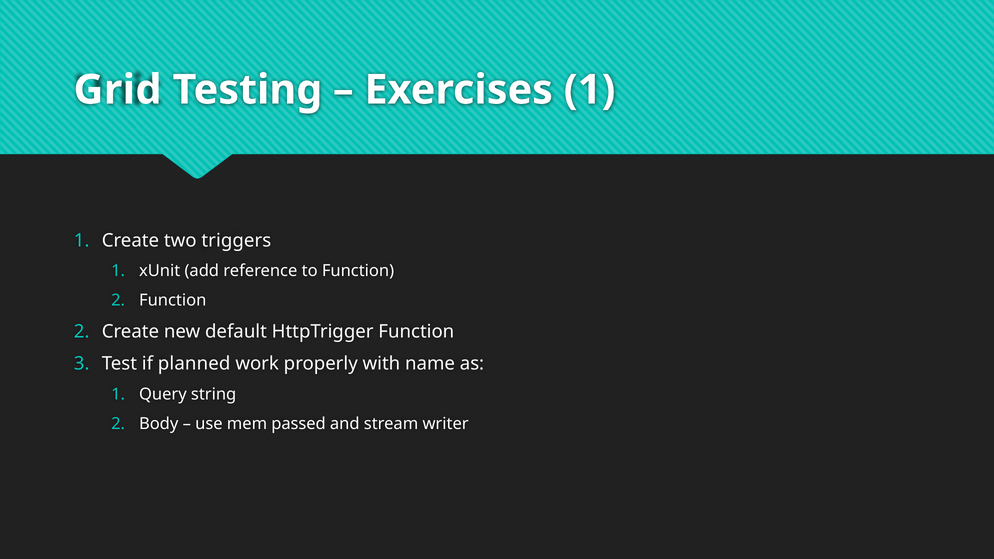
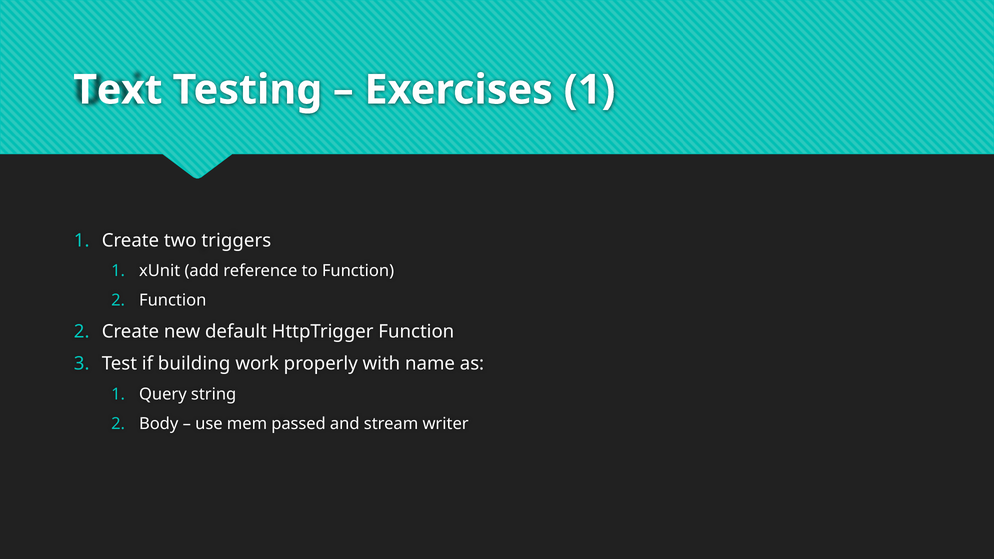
Grid: Grid -> Text
planned: planned -> building
